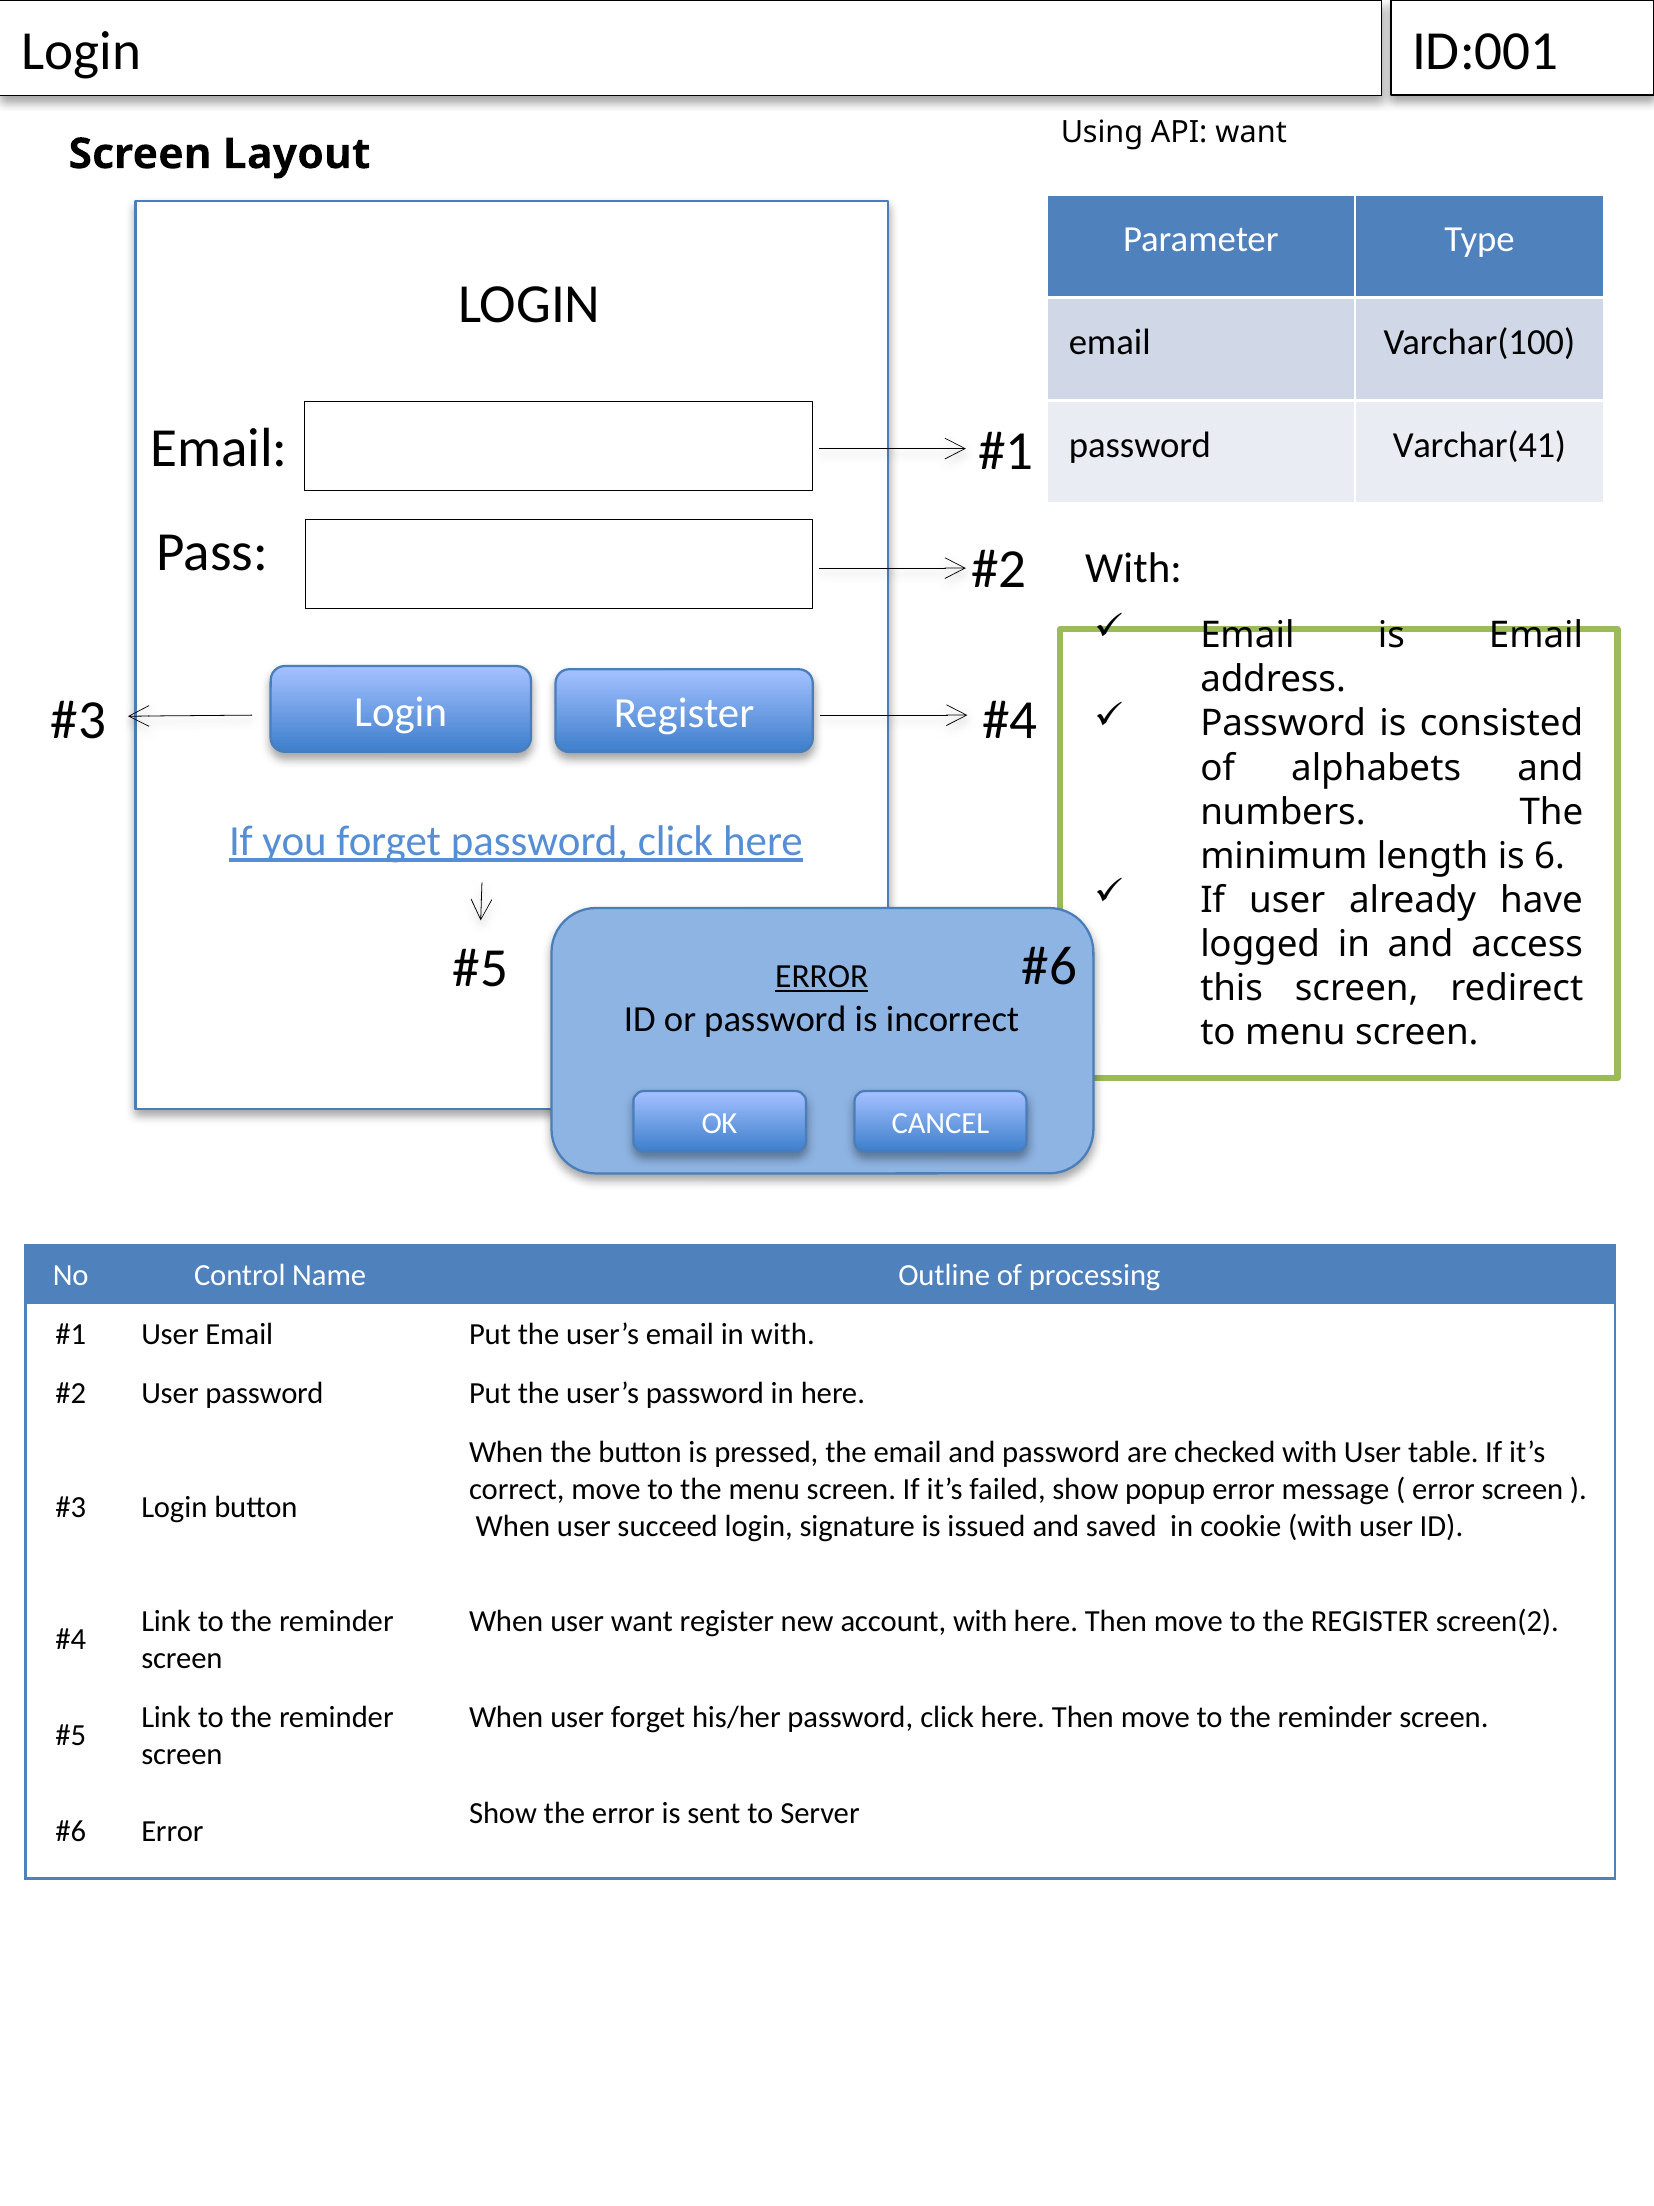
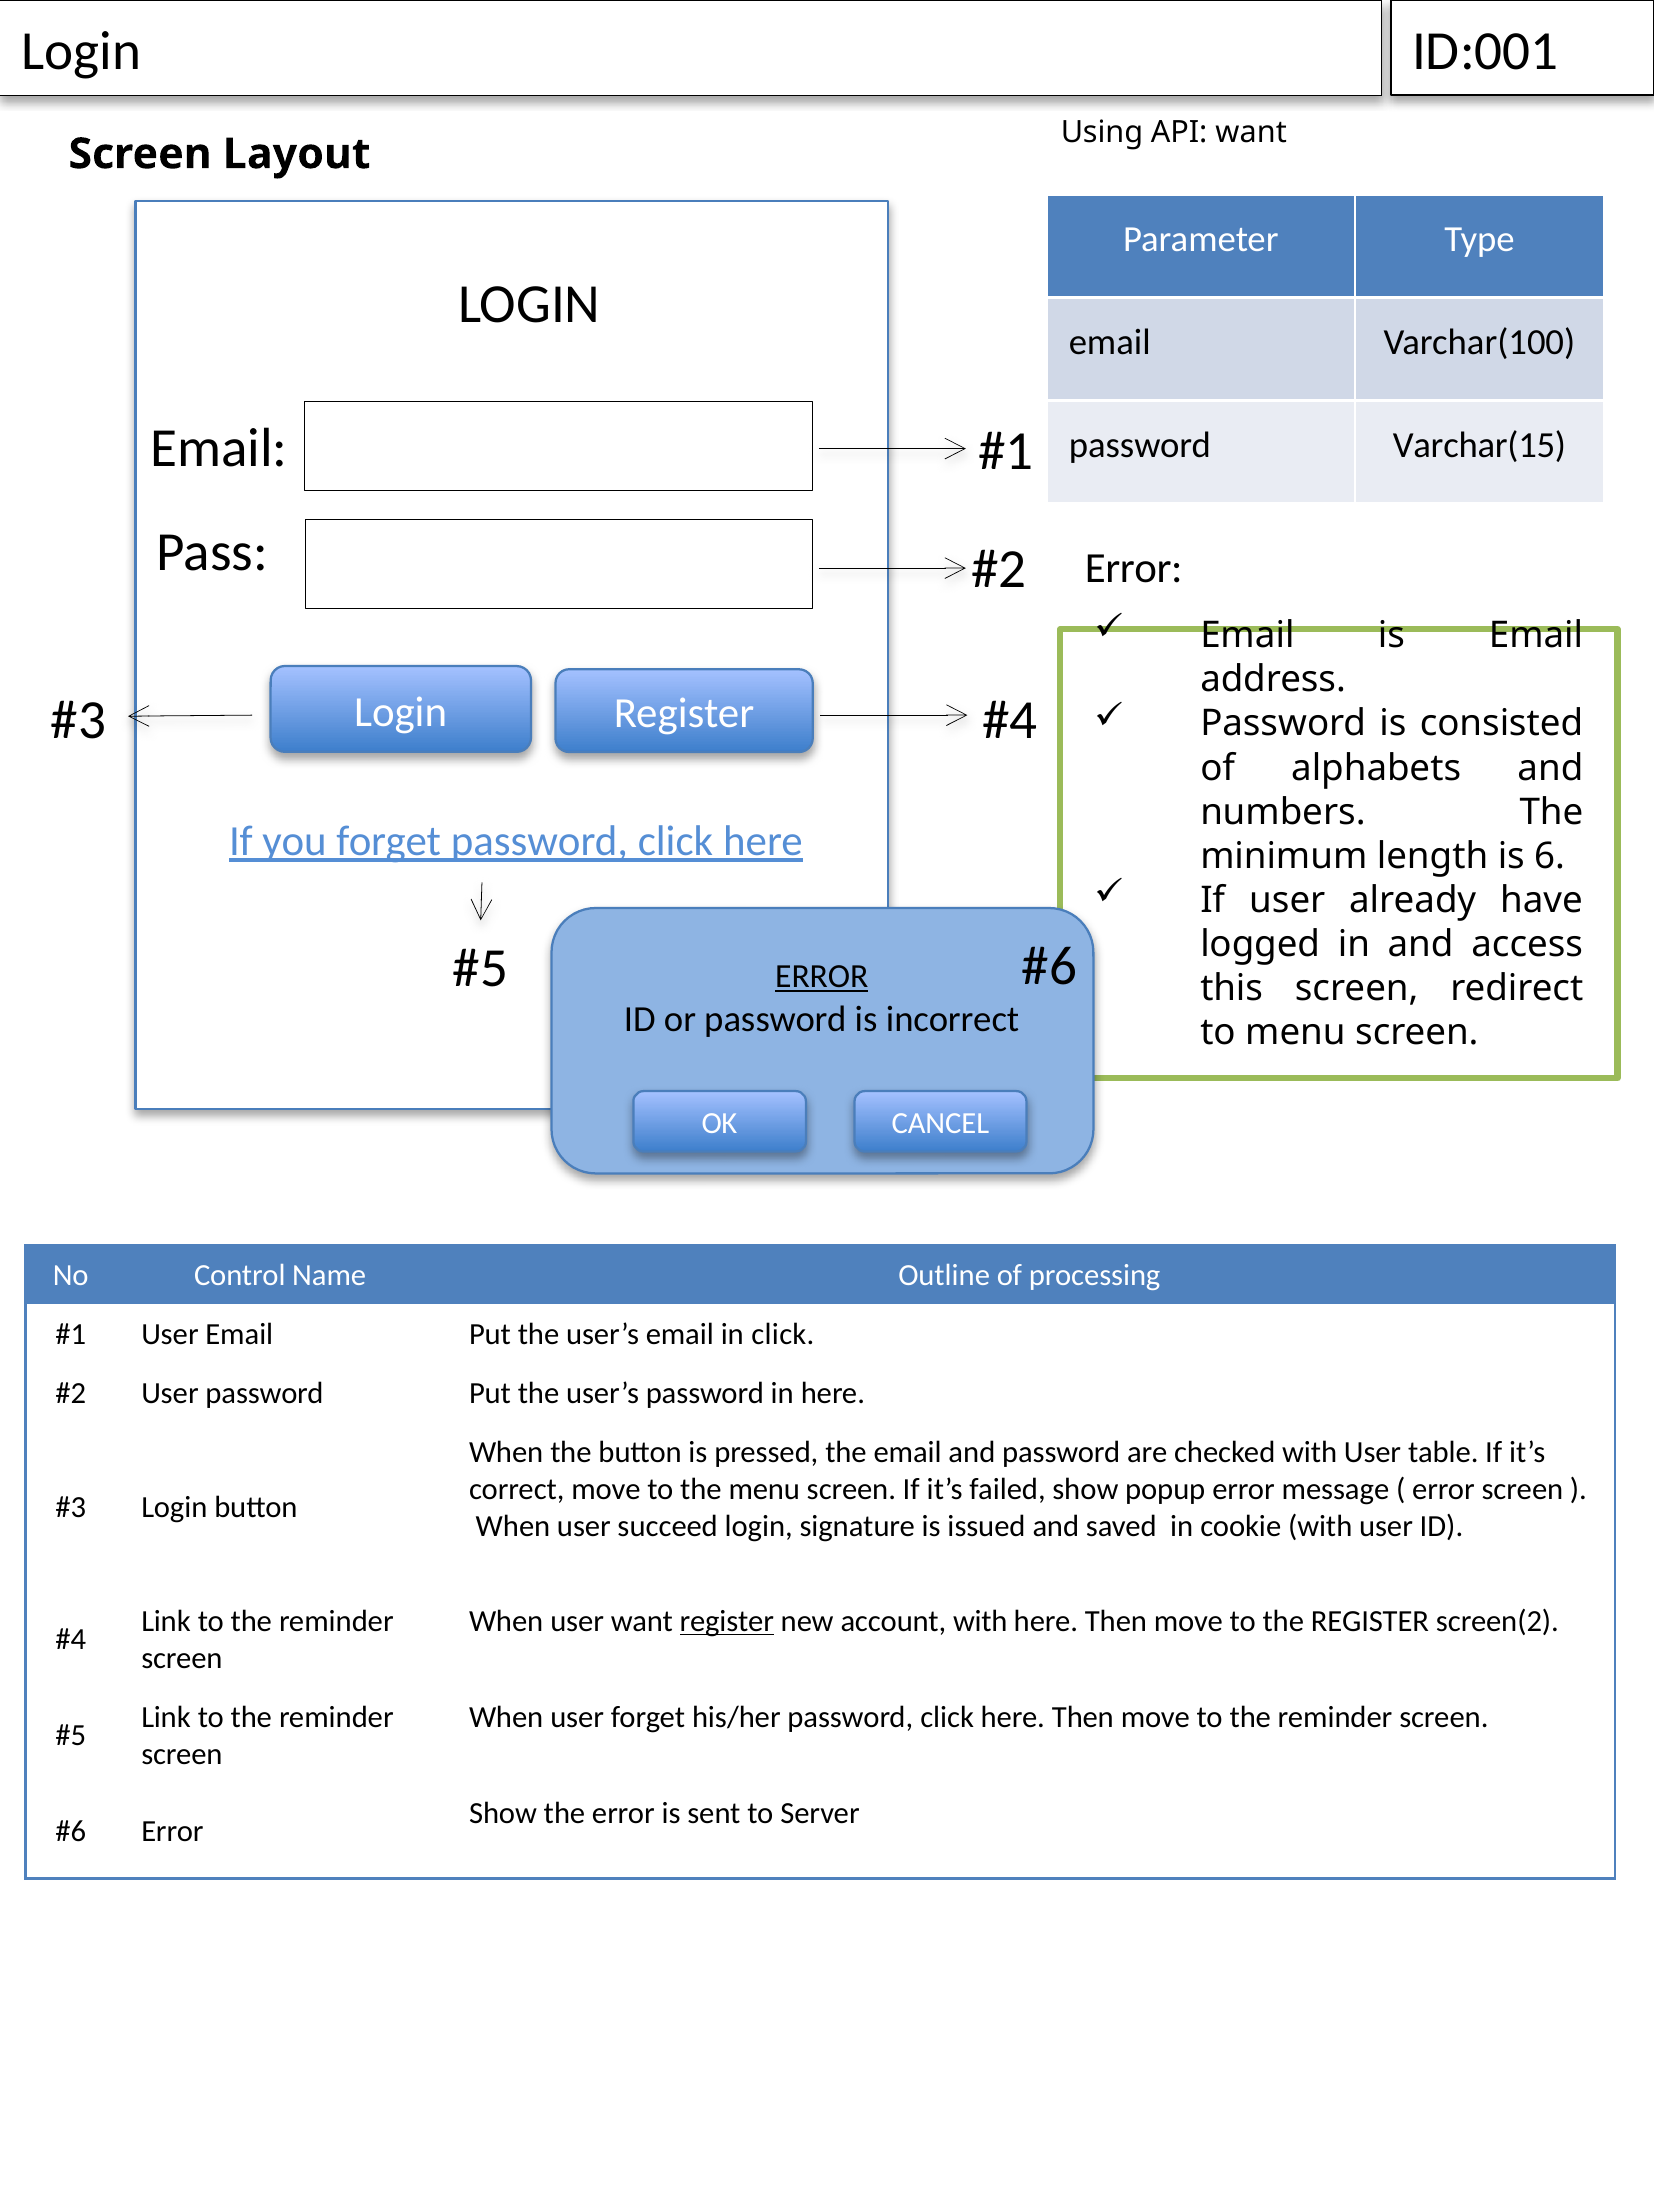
Varchar(41: Varchar(41 -> Varchar(15
With at (1133, 568): With -> Error
in with: with -> click
register at (727, 1621) underline: none -> present
